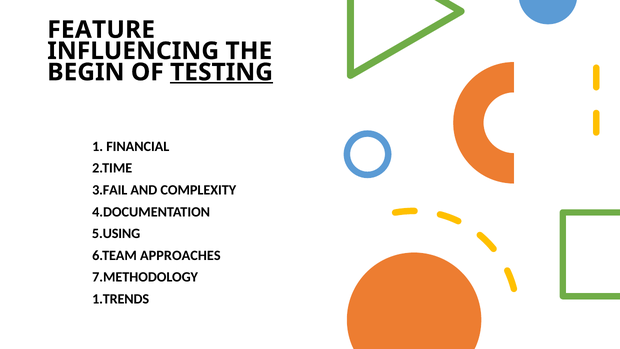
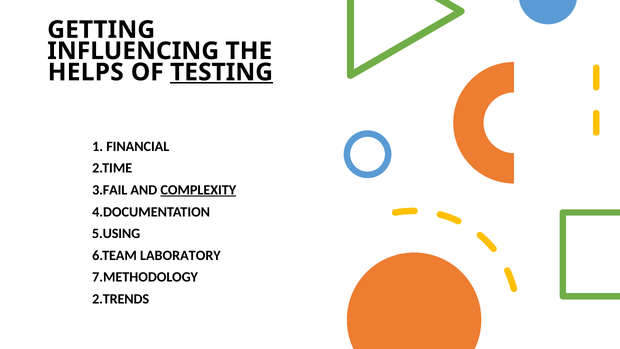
FEATURE: FEATURE -> GETTING
BEGIN: BEGIN -> HELPS
COMPLEXITY underline: none -> present
APPROACHES: APPROACHES -> LABORATORY
1.TRENDS: 1.TRENDS -> 2.TRENDS
